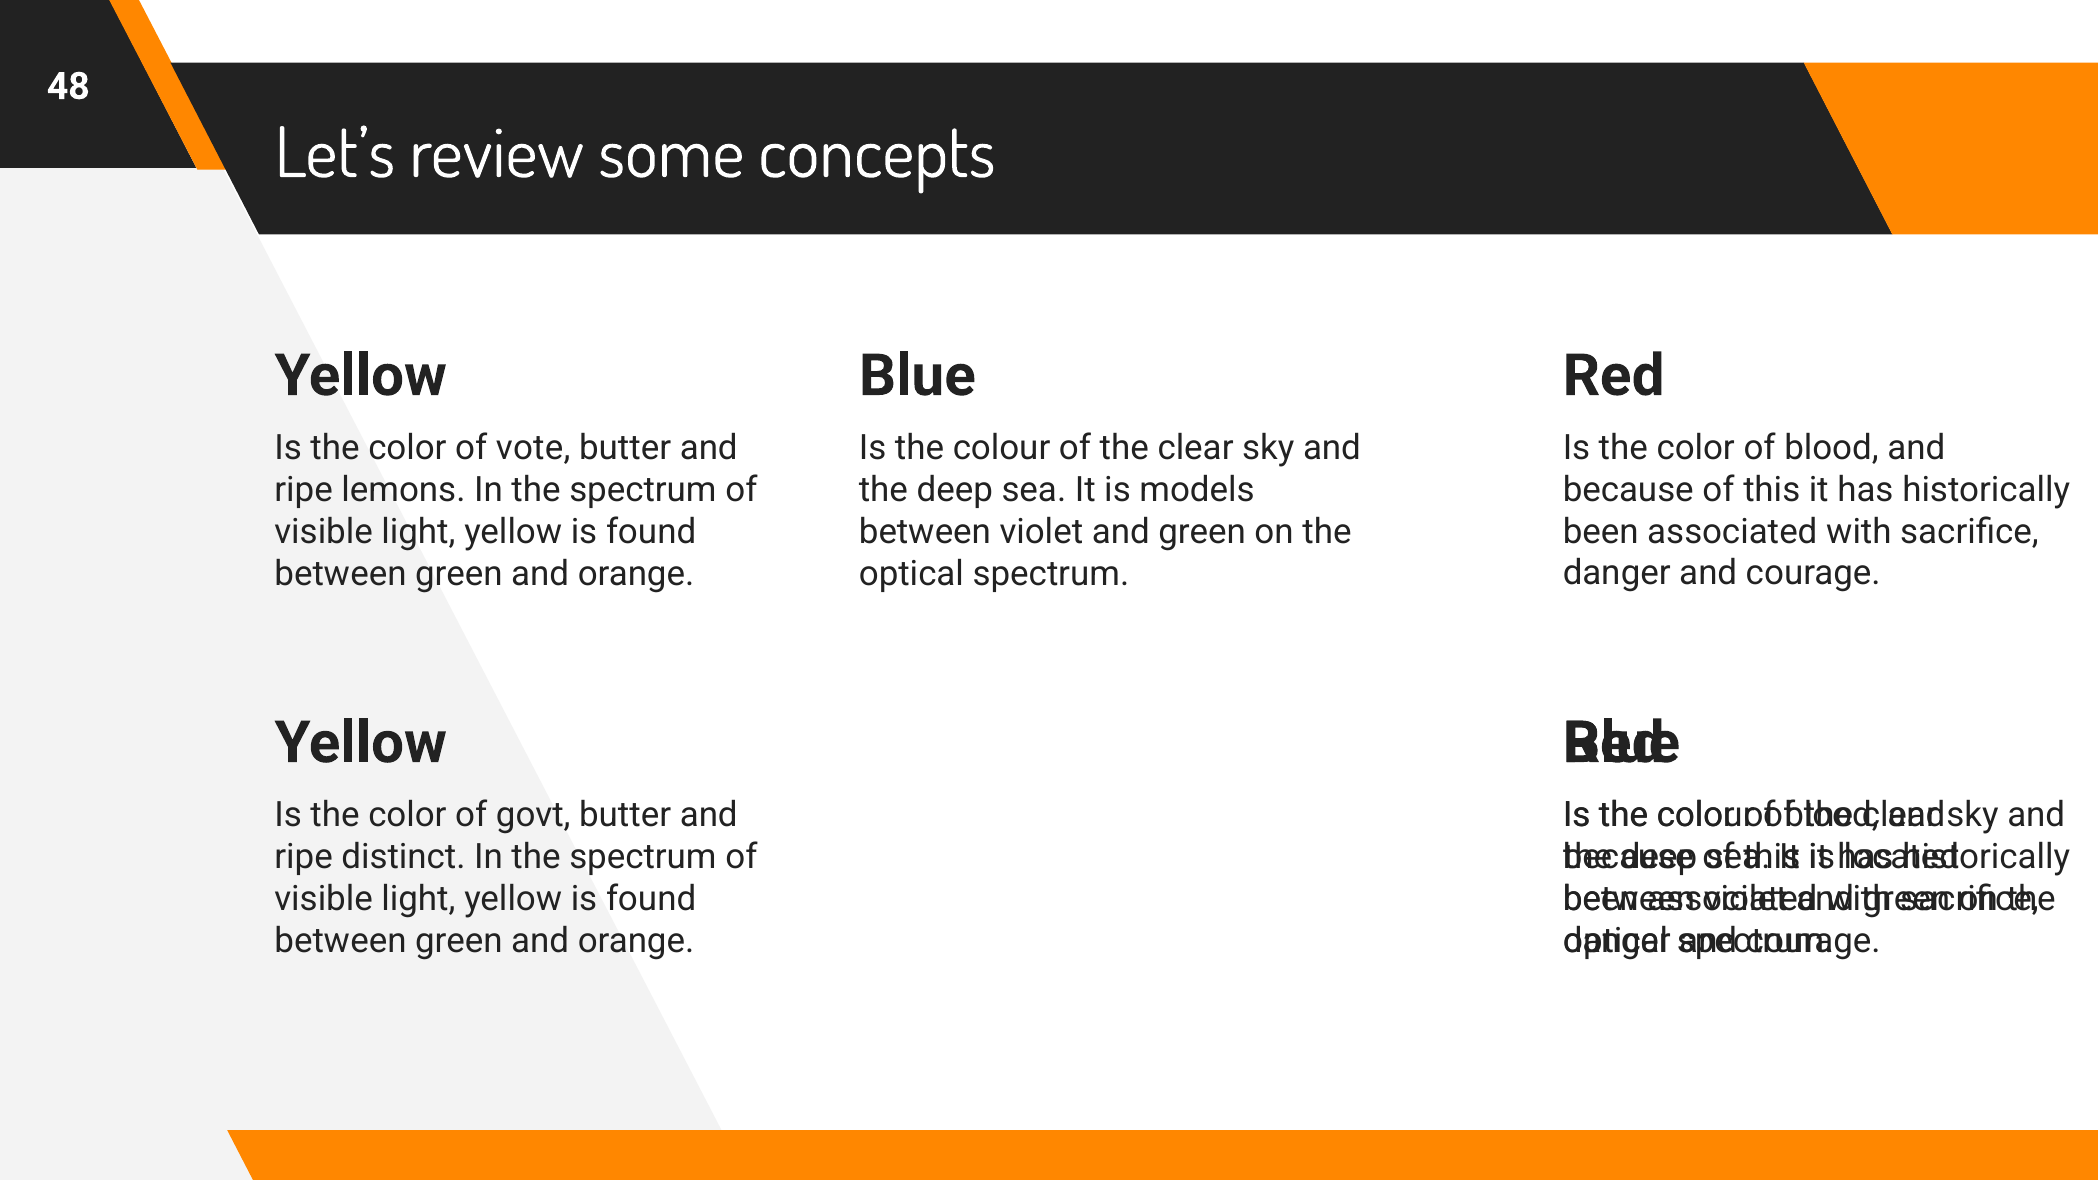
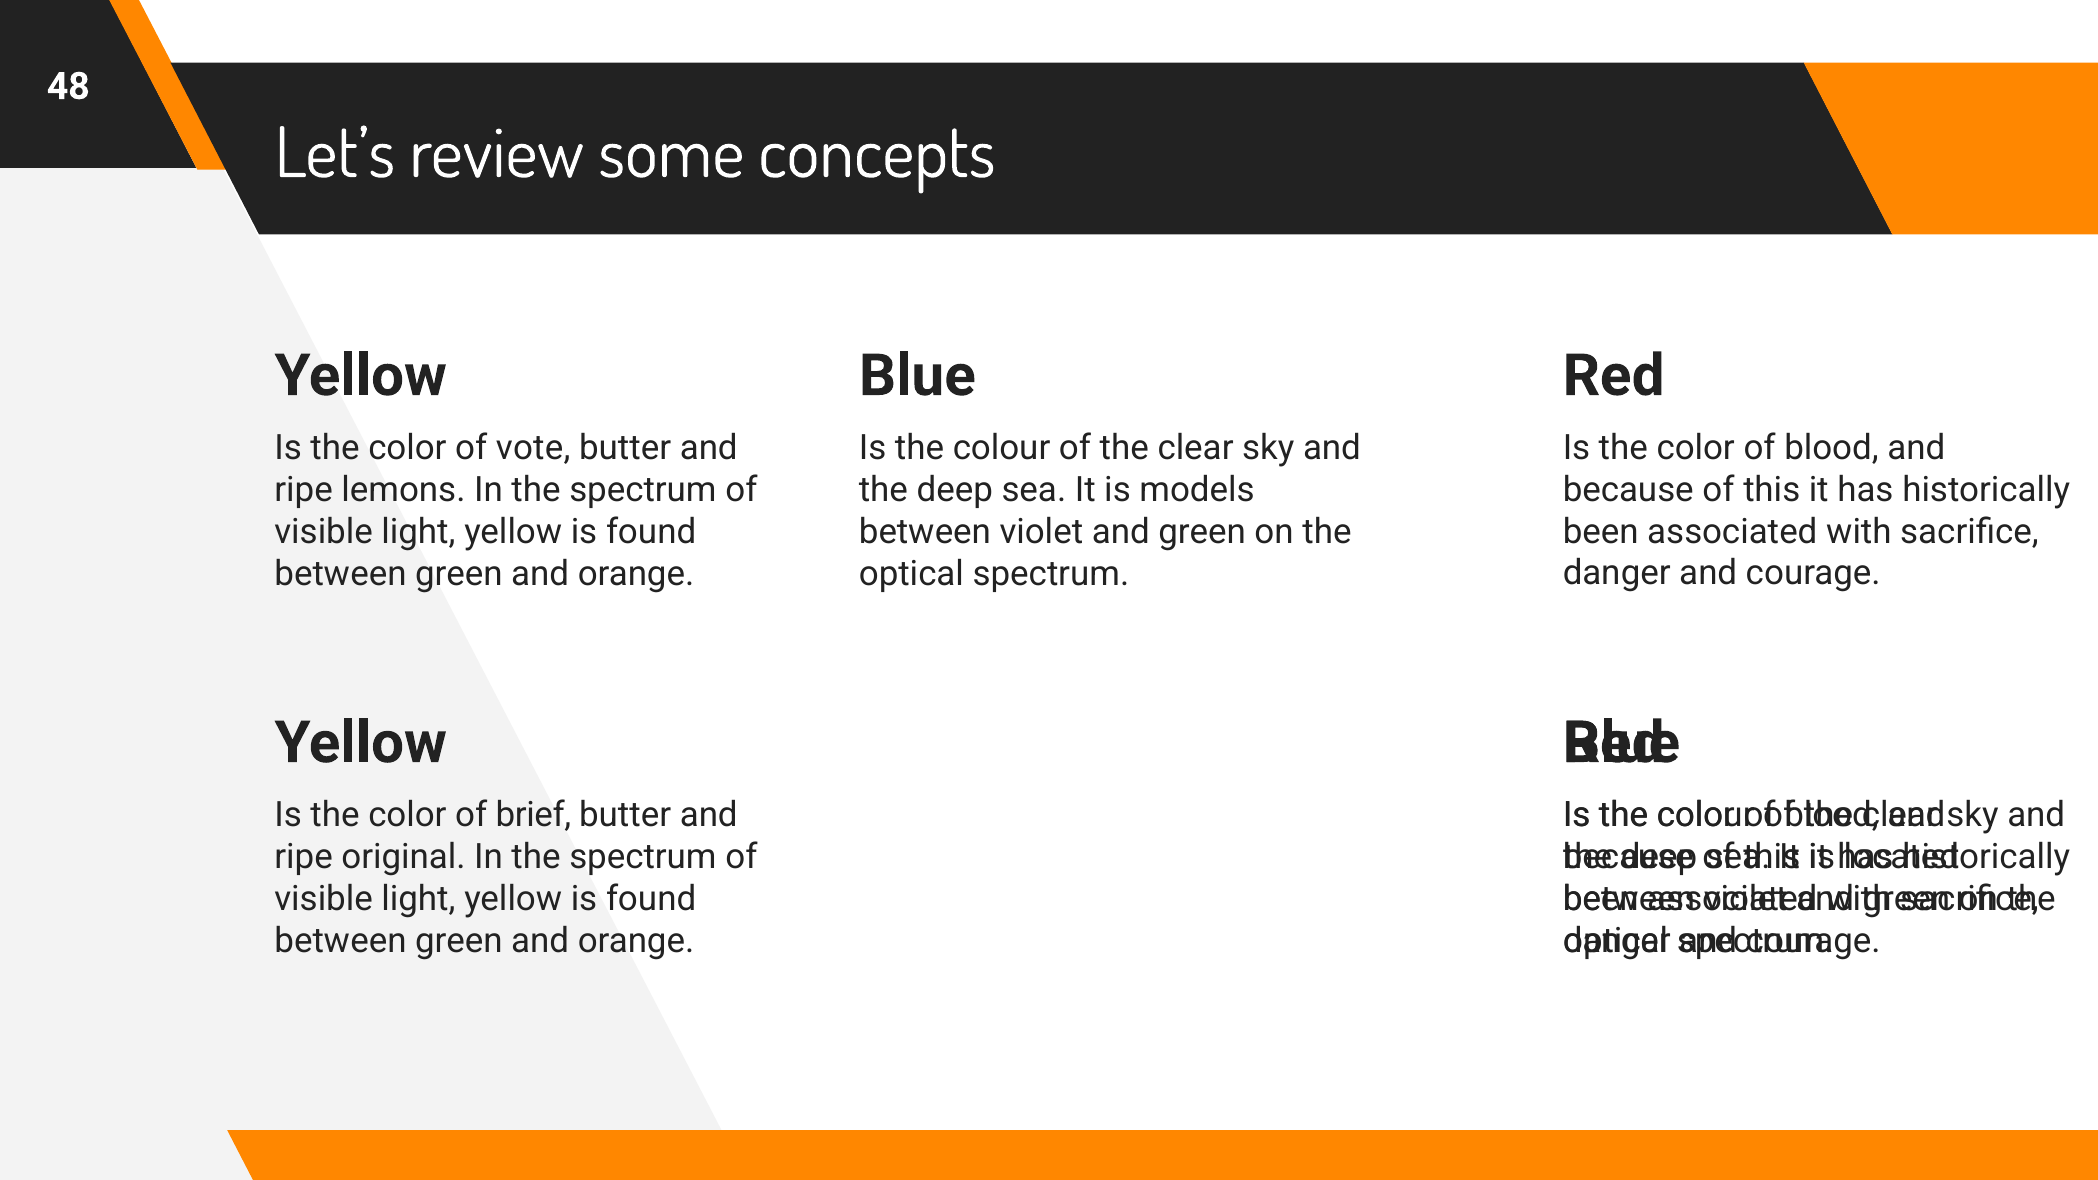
govt: govt -> brief
distinct: distinct -> original
